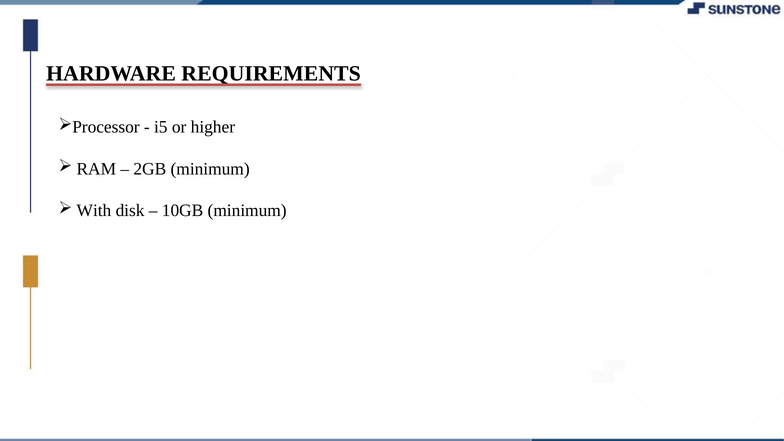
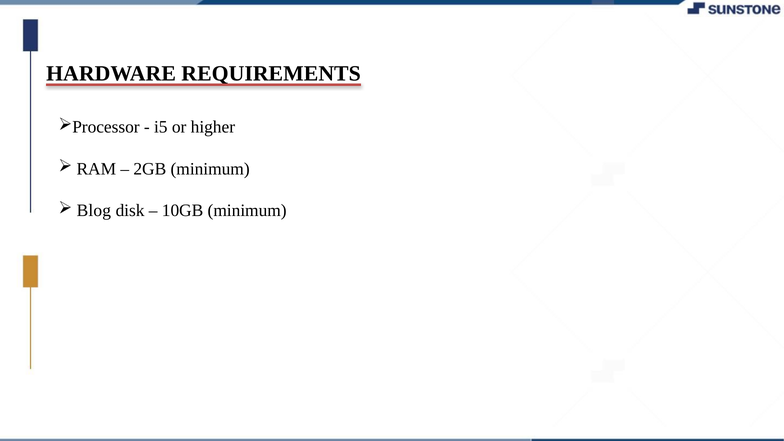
With: With -> Blog
